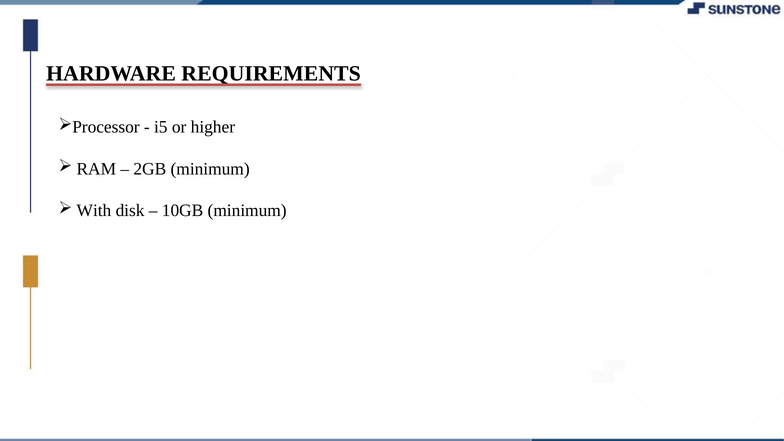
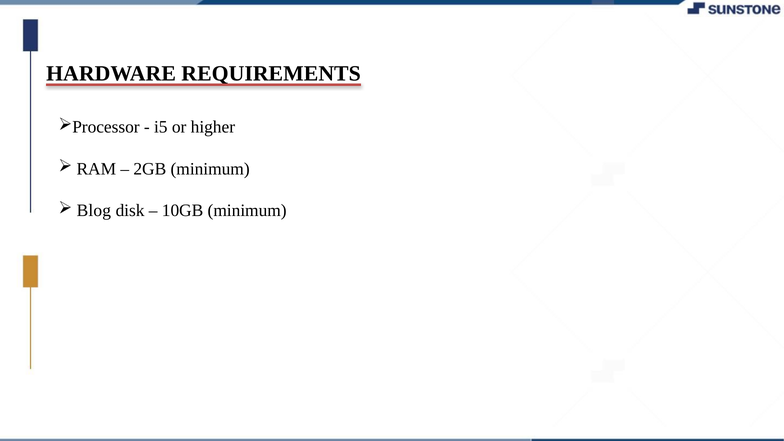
With: With -> Blog
